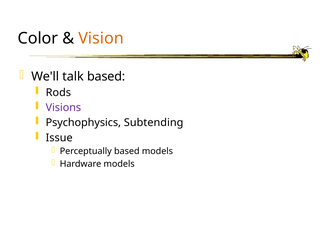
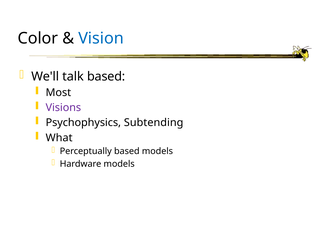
Vision colour: orange -> blue
Rods: Rods -> Most
Issue: Issue -> What
